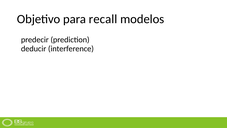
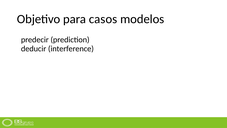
recall: recall -> casos
